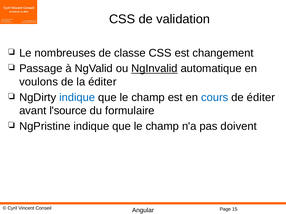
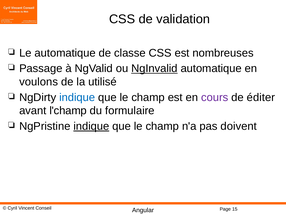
Le nombreuses: nombreuses -> automatique
changement: changement -> nombreuses
la éditer: éditer -> utilisé
cours colour: blue -> purple
l'source: l'source -> l'champ
indique at (91, 127) underline: none -> present
